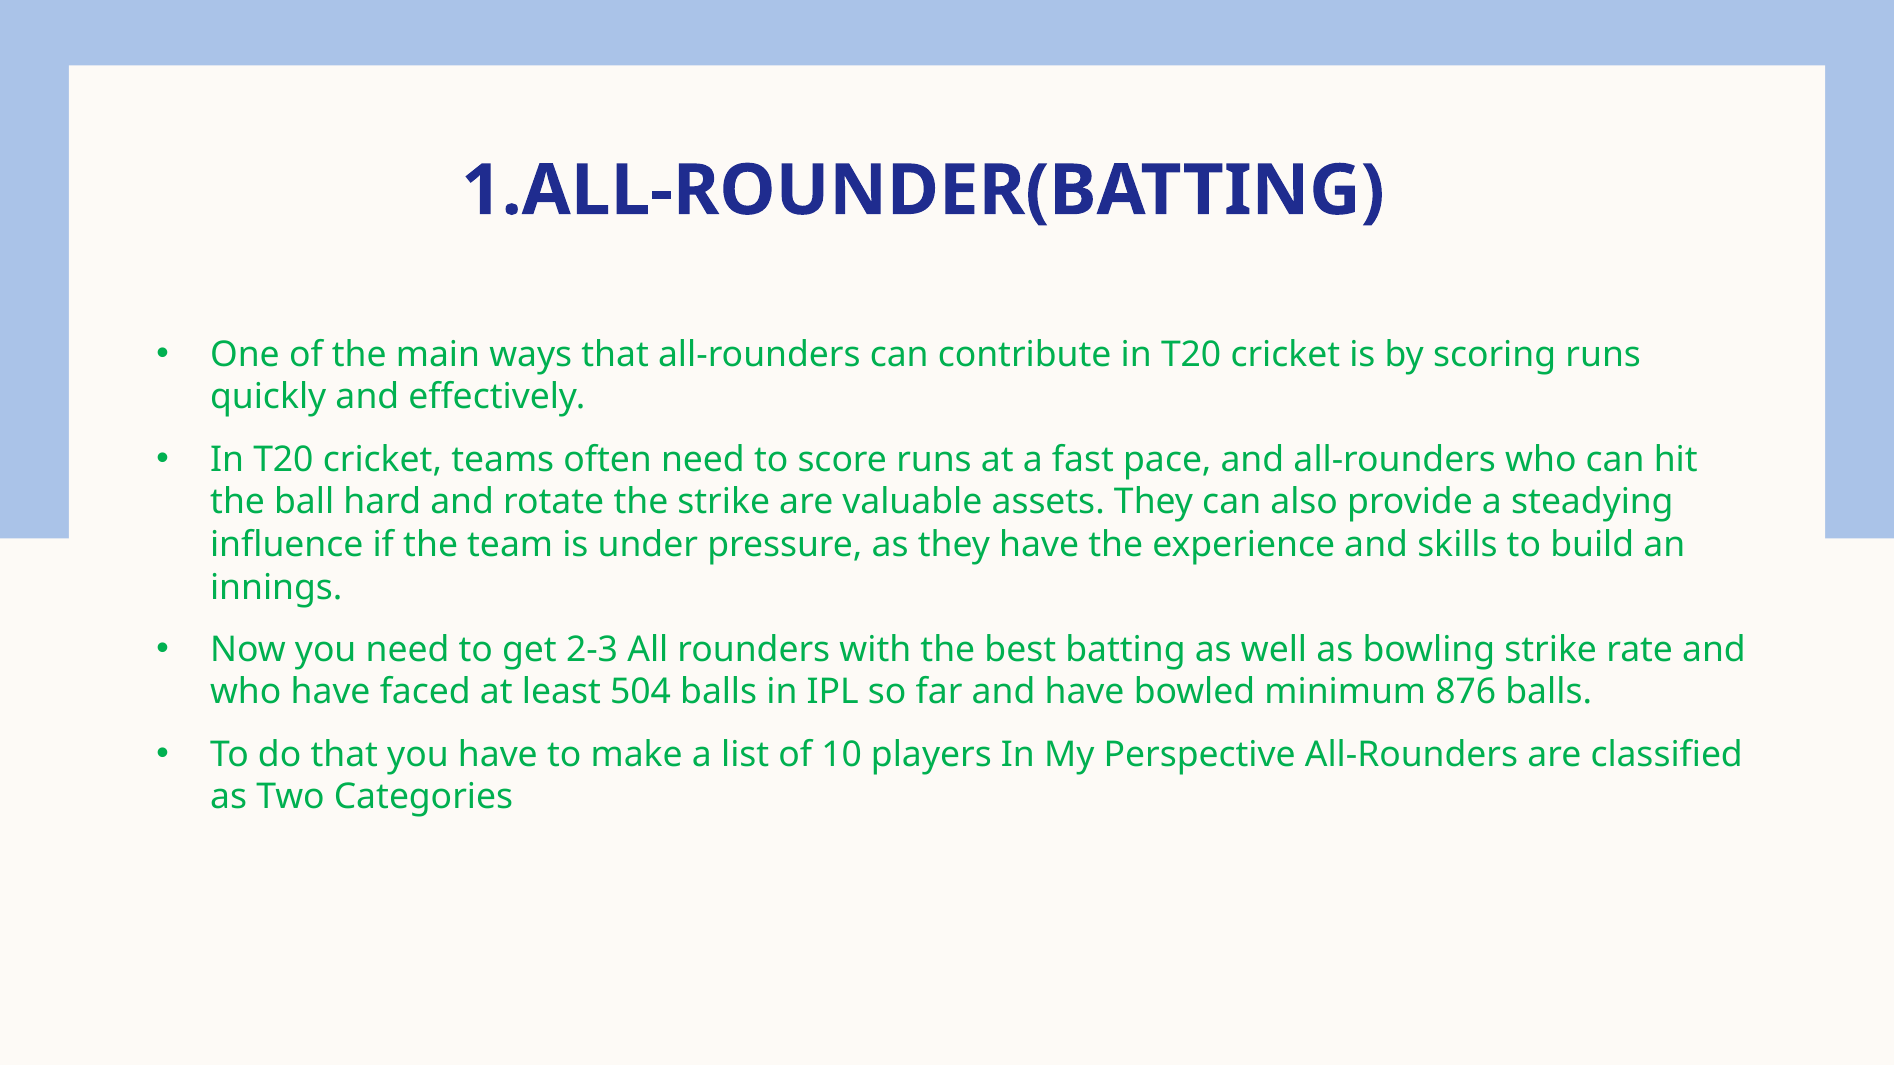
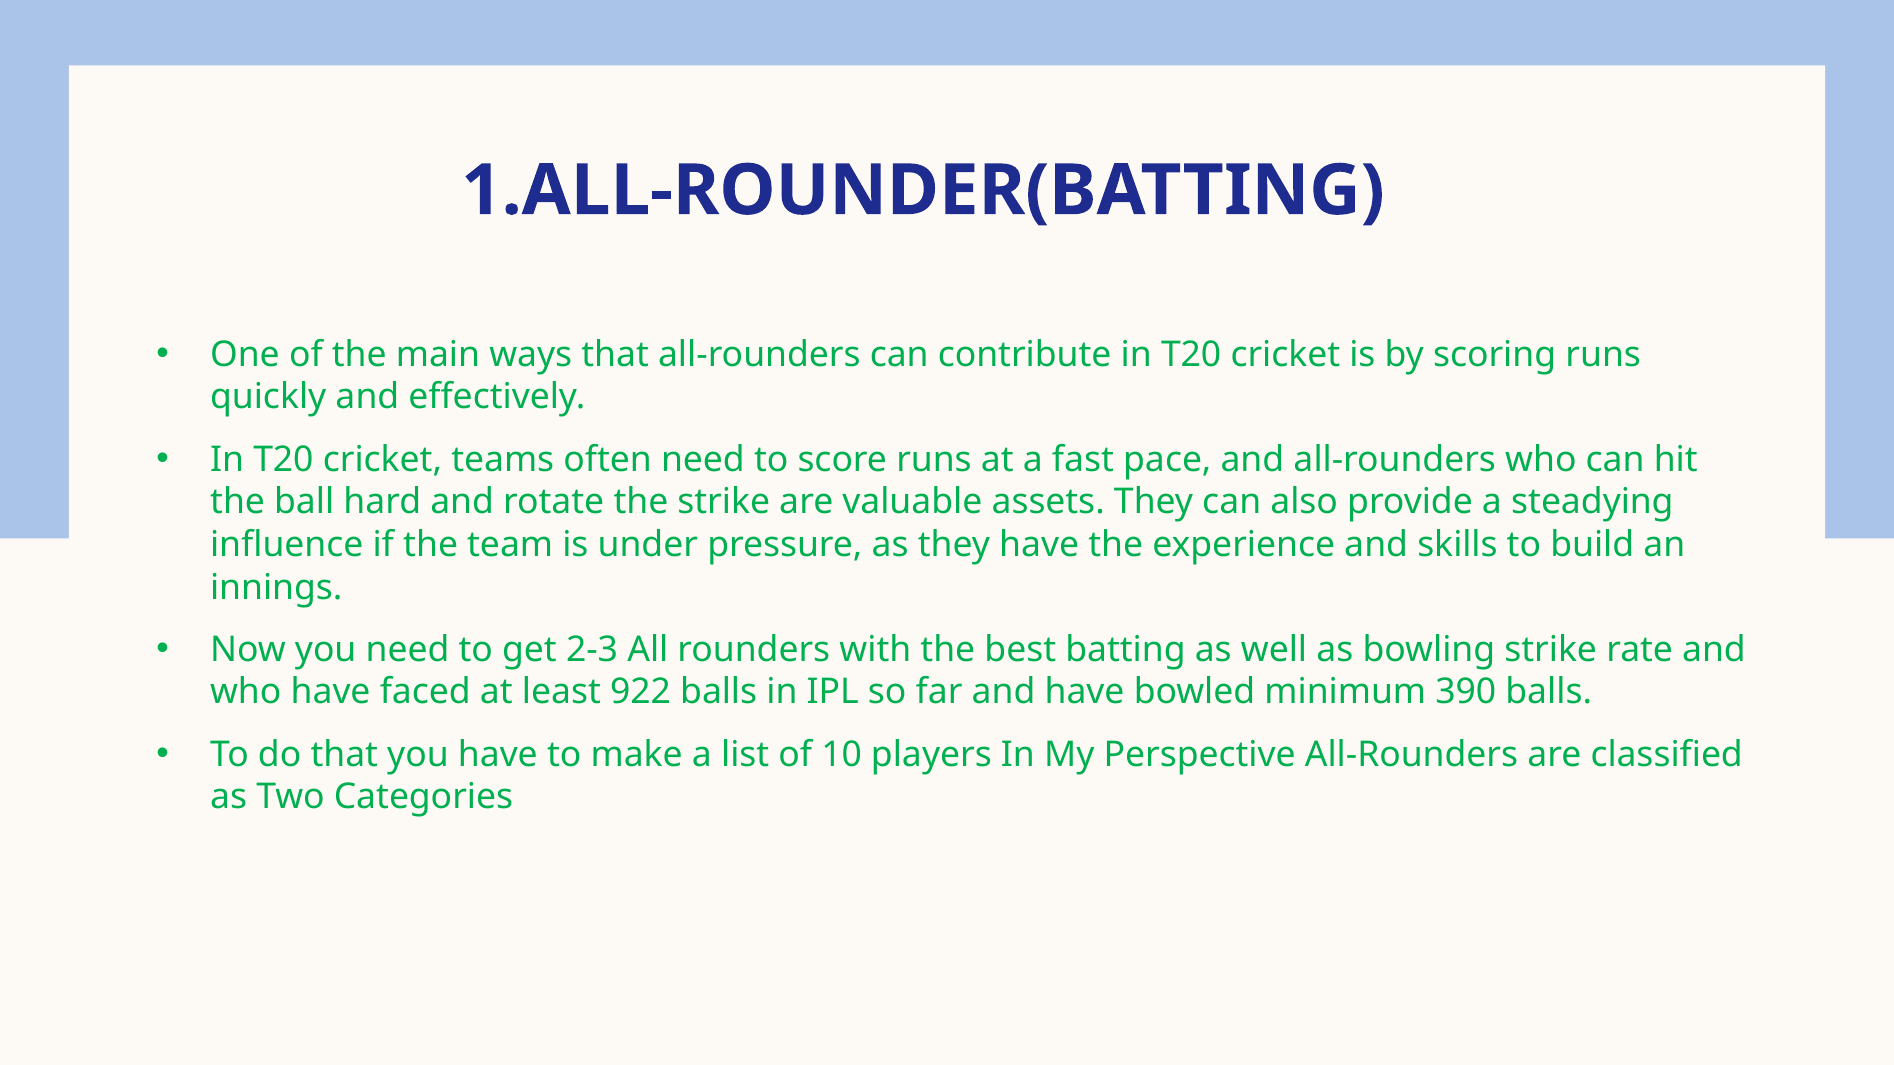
504: 504 -> 922
876: 876 -> 390
